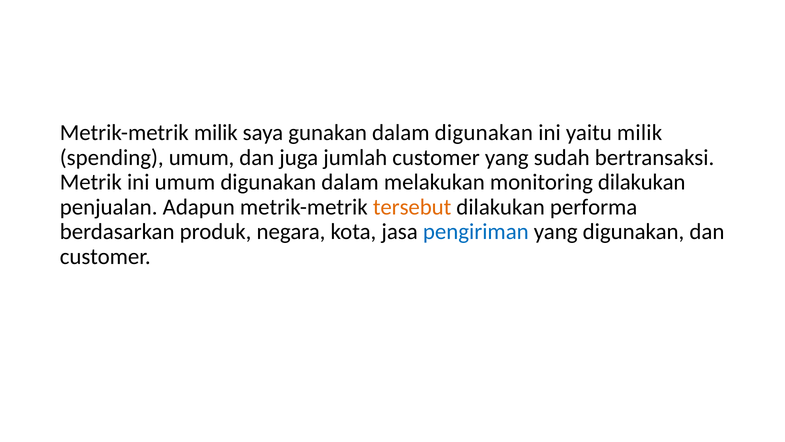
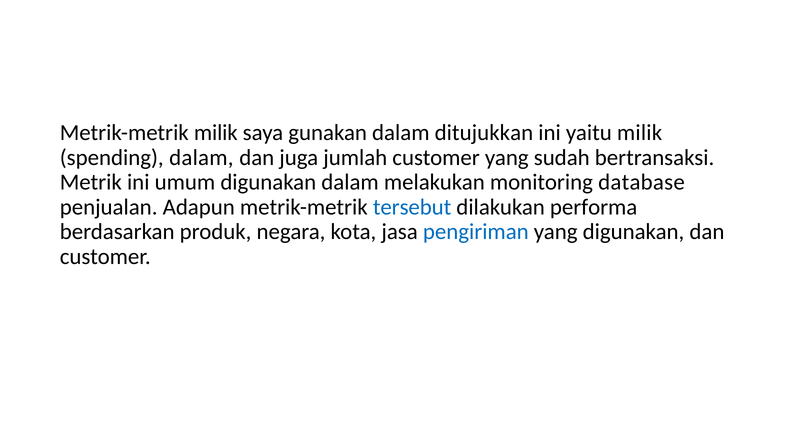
dalam digunakan: digunakan -> ditujukkan
spending umum: umum -> dalam
monitoring dilakukan: dilakukan -> database
tersebut colour: orange -> blue
